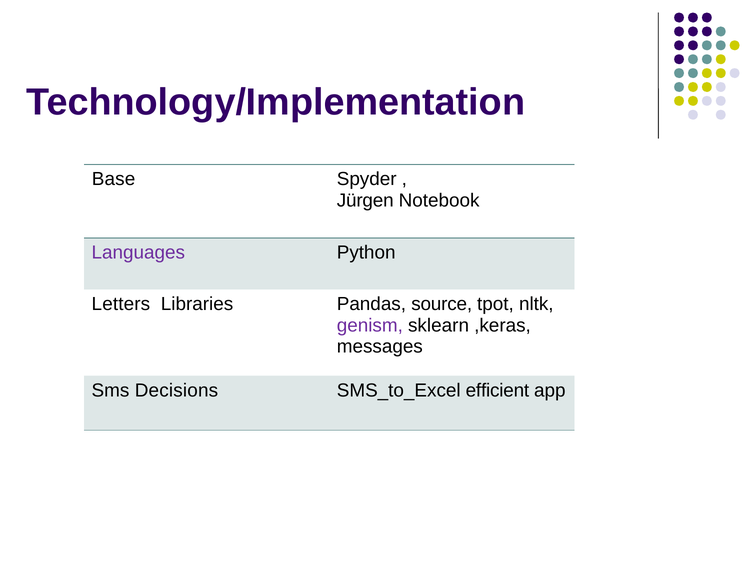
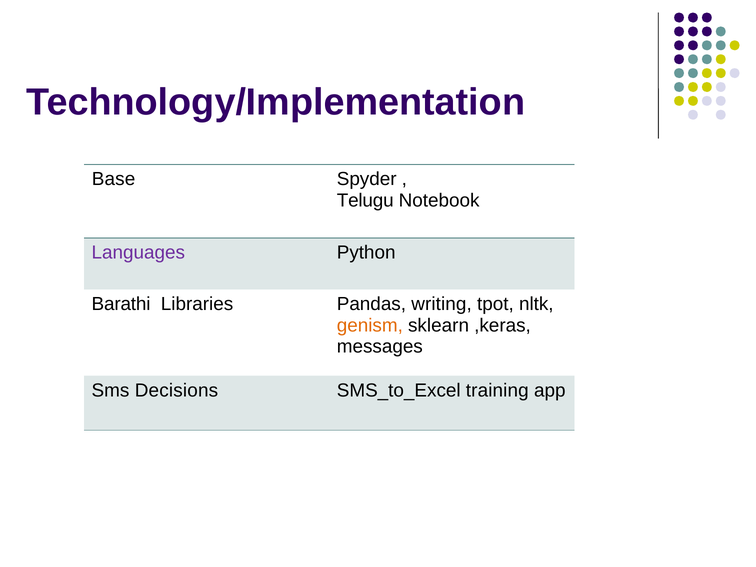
Jürgen: Jürgen -> Telugu
Letters: Letters -> Barathi
source: source -> writing
genism colour: purple -> orange
efficient: efficient -> training
